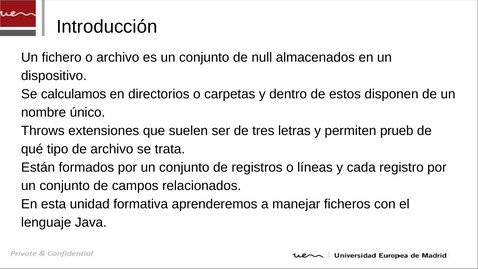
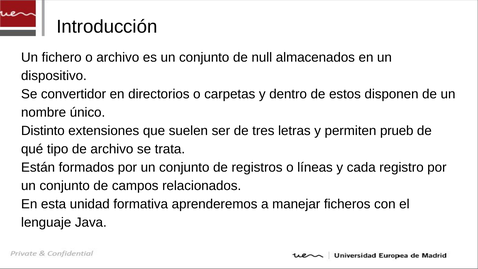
calculamos: calculamos -> convertidor
Throws: Throws -> Distinto
